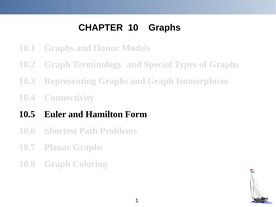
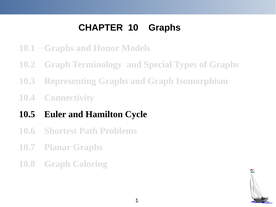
Form: Form -> Cycle
